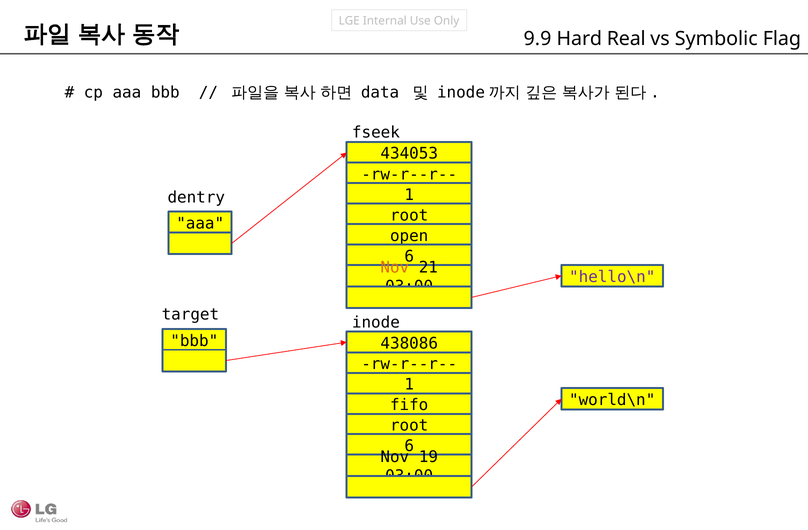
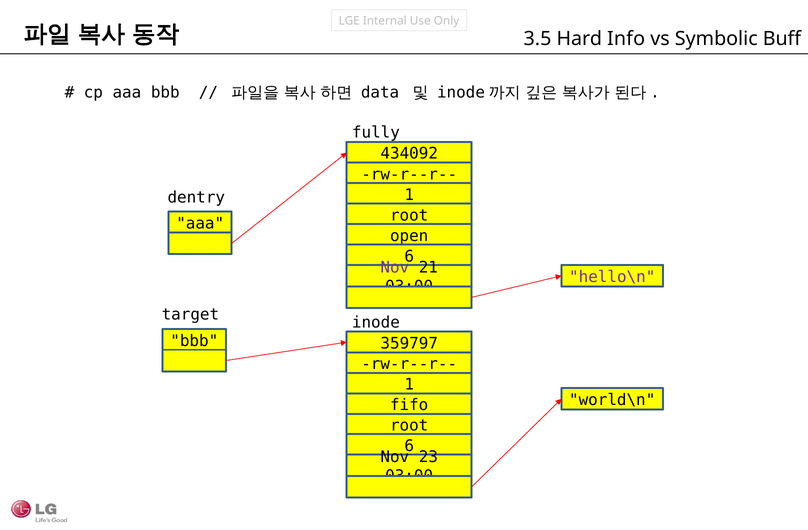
9.9: 9.9 -> 3.5
Real: Real -> Info
Flag: Flag -> Buff
fseek: fseek -> fully
434053: 434053 -> 434092
Nov at (395, 268) colour: orange -> purple
438086: 438086 -> 359797
19: 19 -> 23
